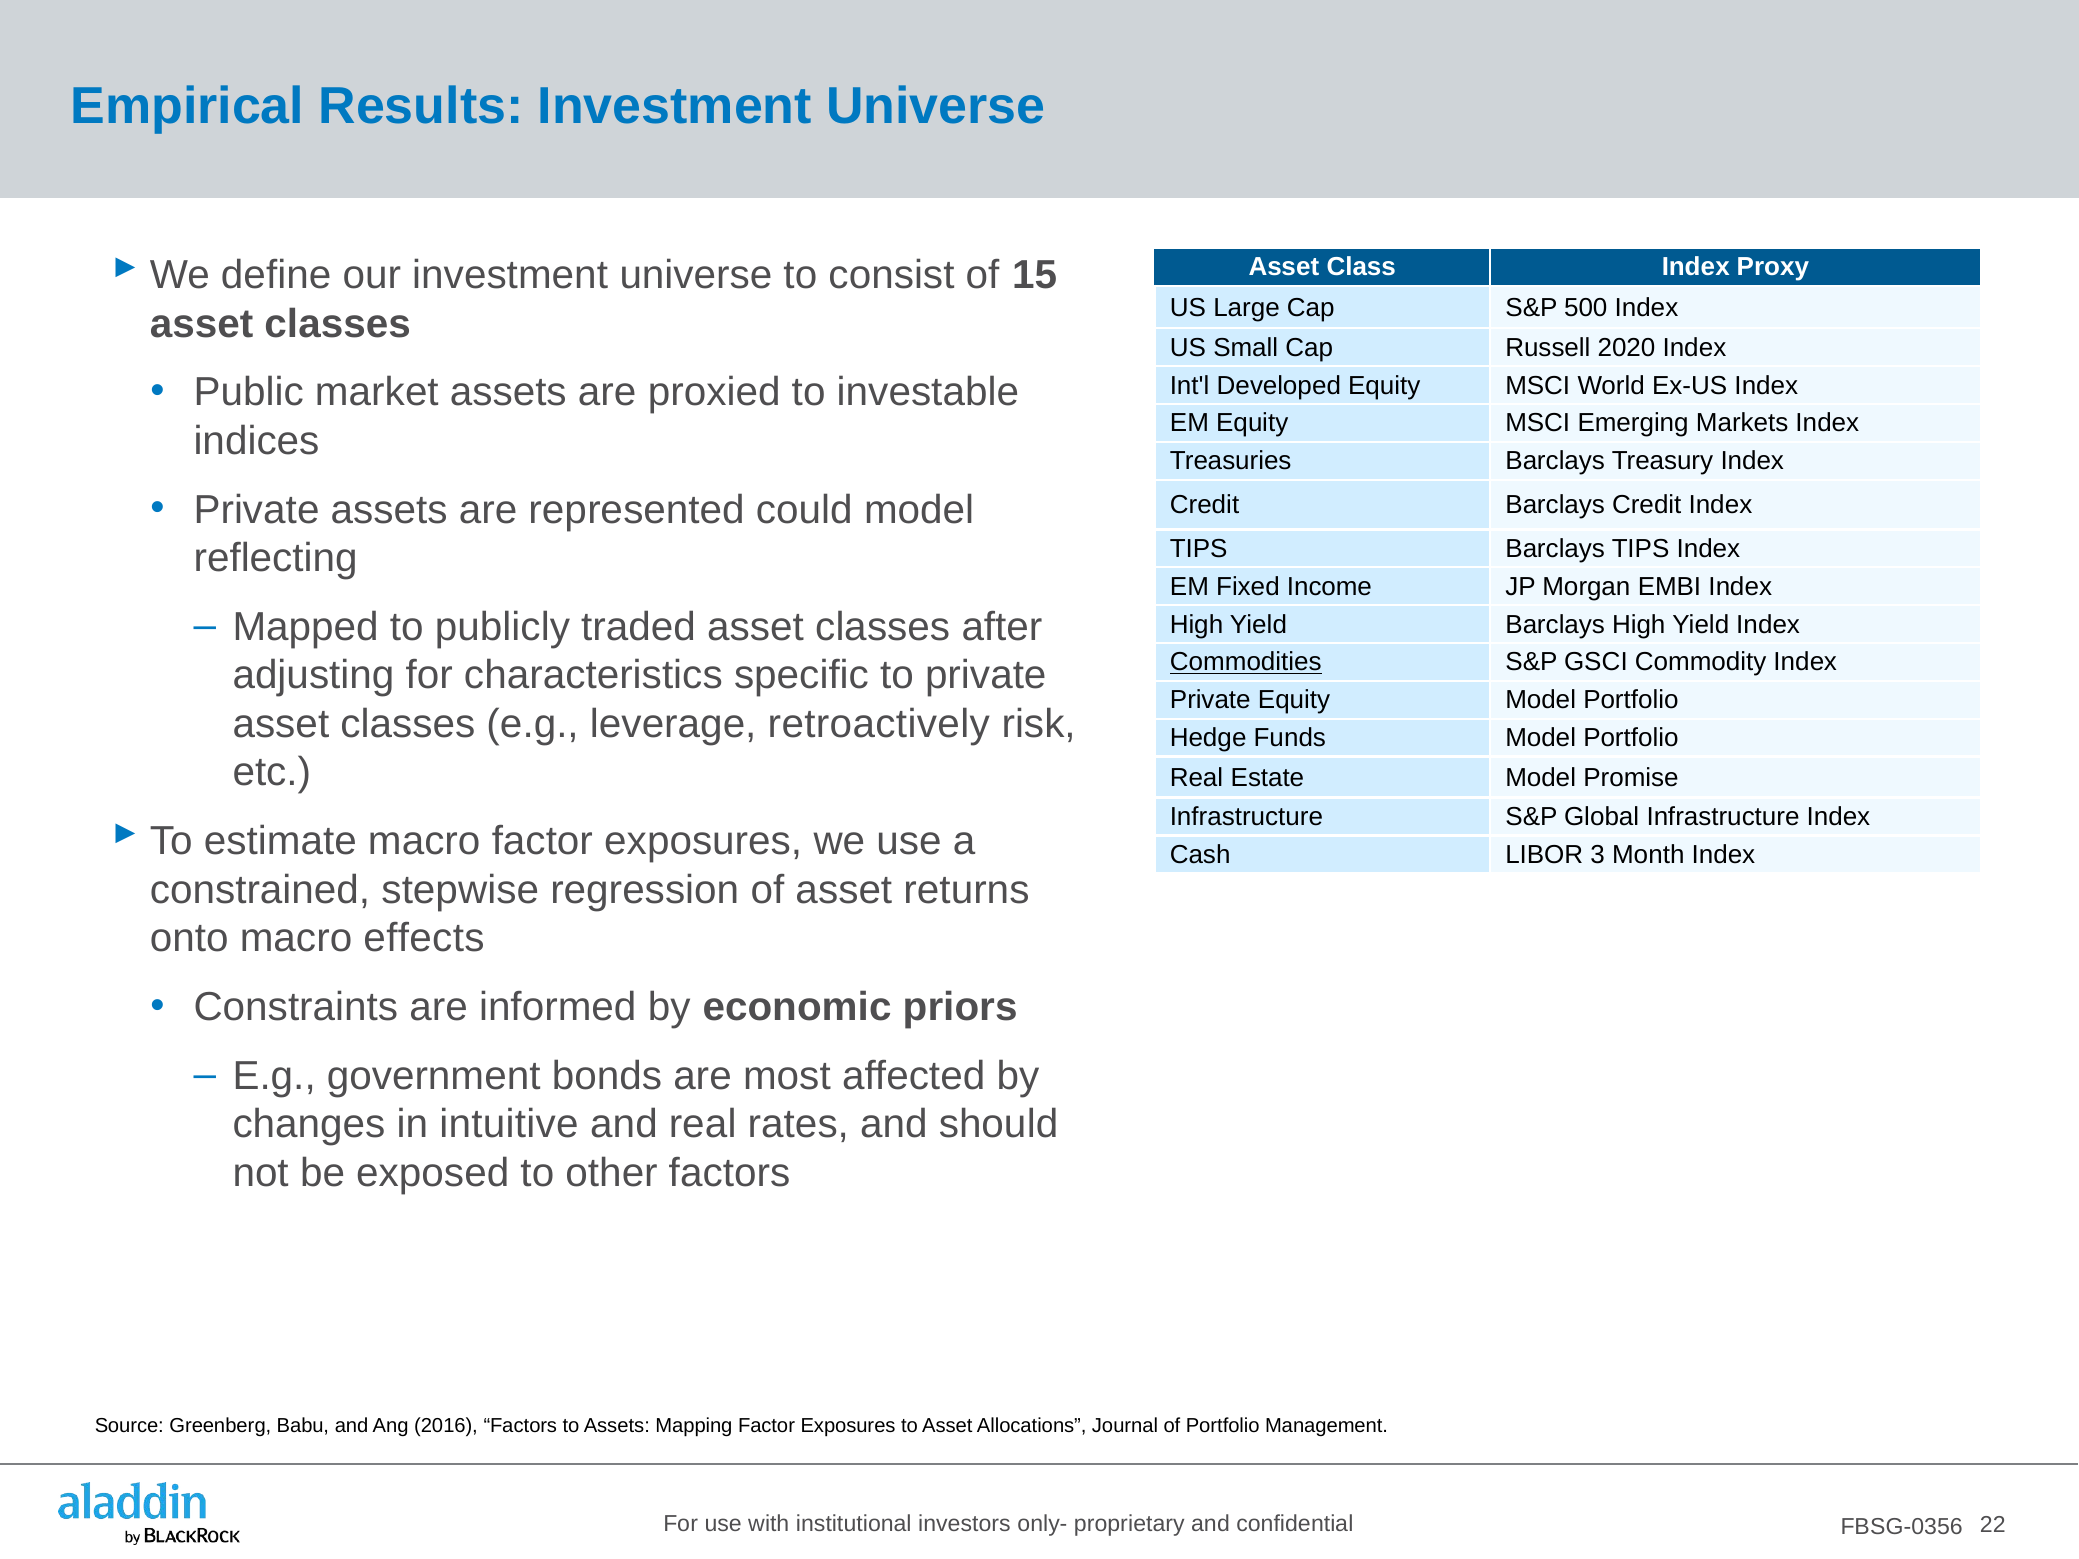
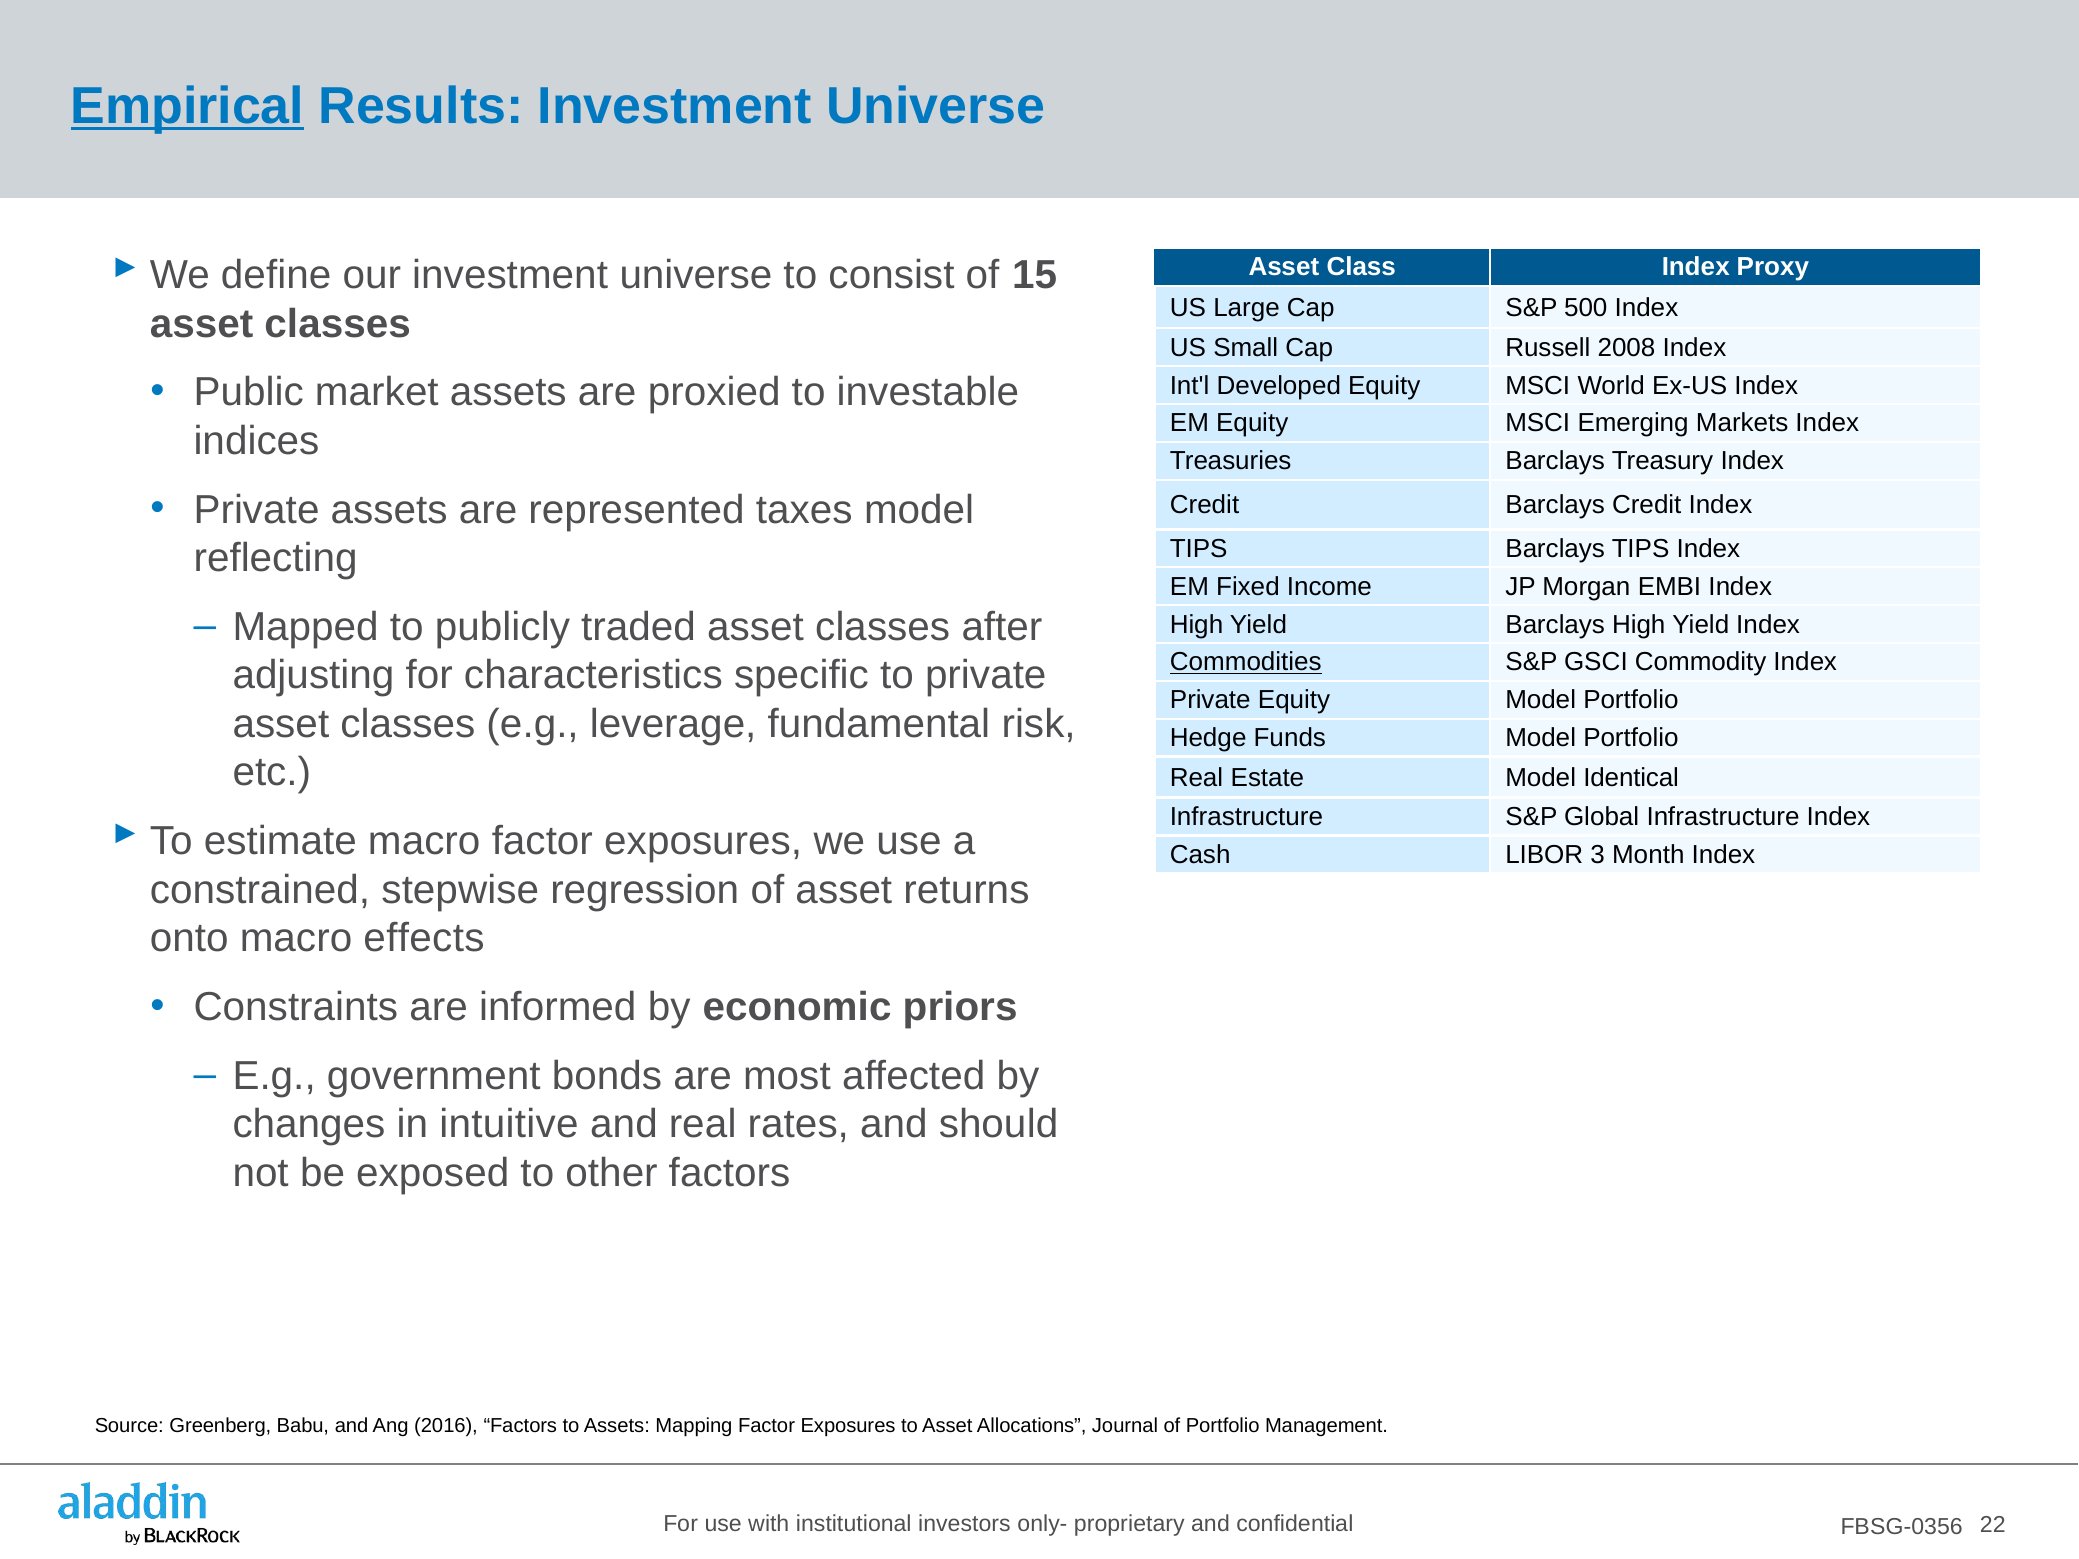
Empirical underline: none -> present
2020: 2020 -> 2008
could: could -> taxes
retroactively: retroactively -> fundamental
Promise: Promise -> Identical
